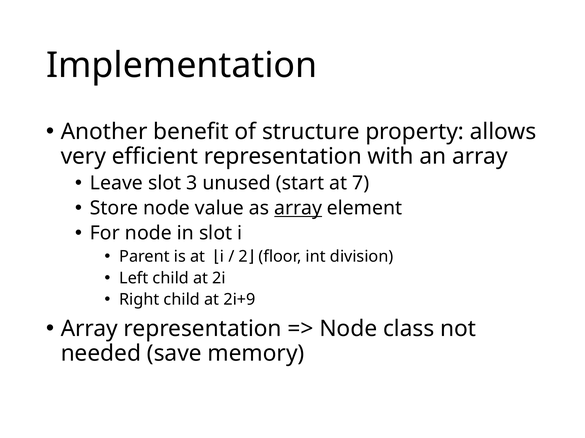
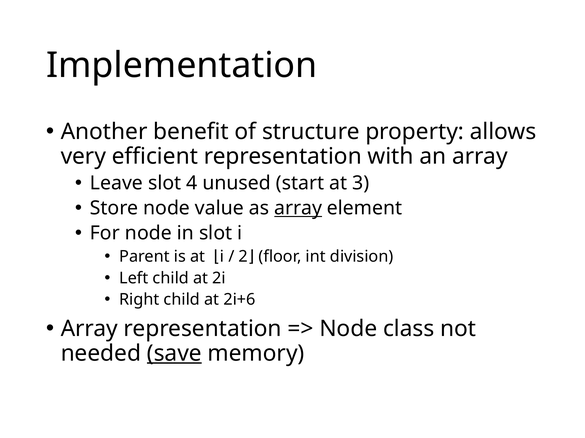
3: 3 -> 4
7: 7 -> 3
2i+9: 2i+9 -> 2i+6
save underline: none -> present
